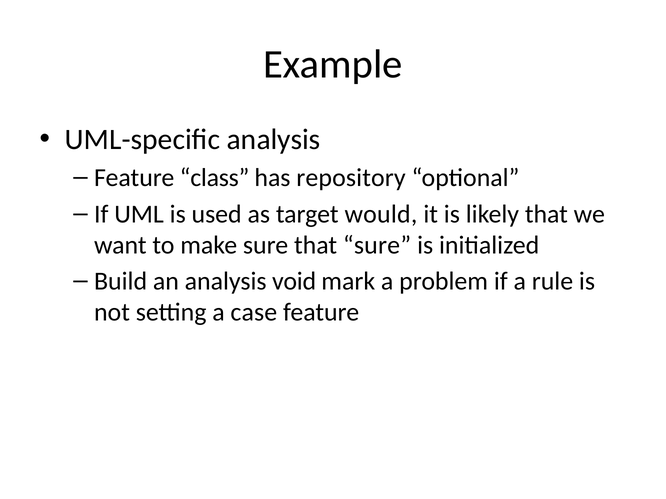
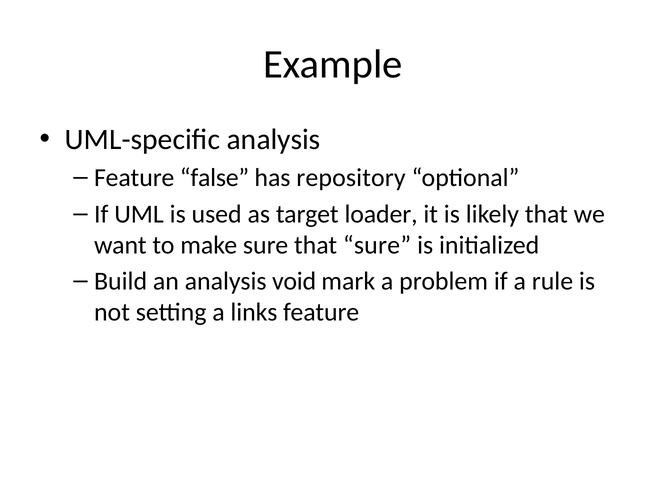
class: class -> false
would: would -> loader
case: case -> links
